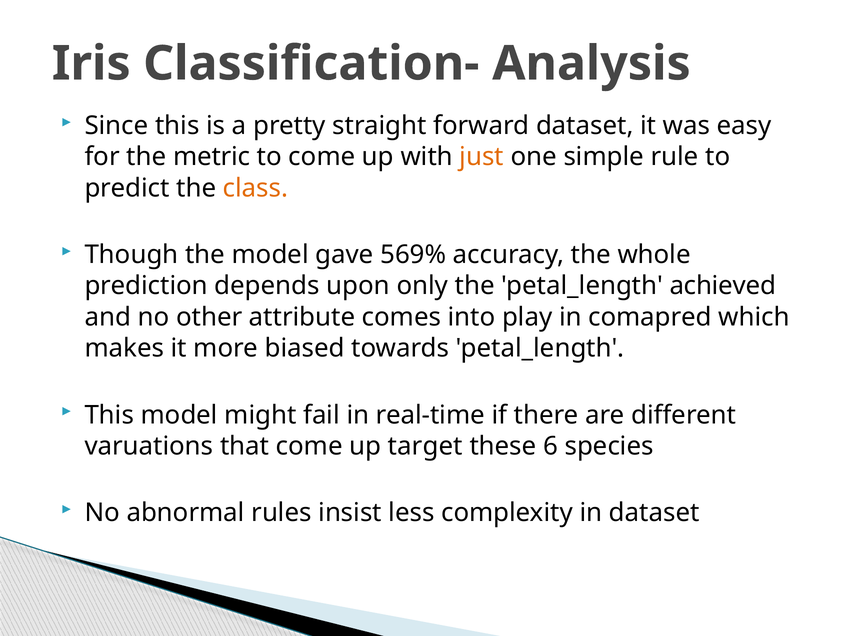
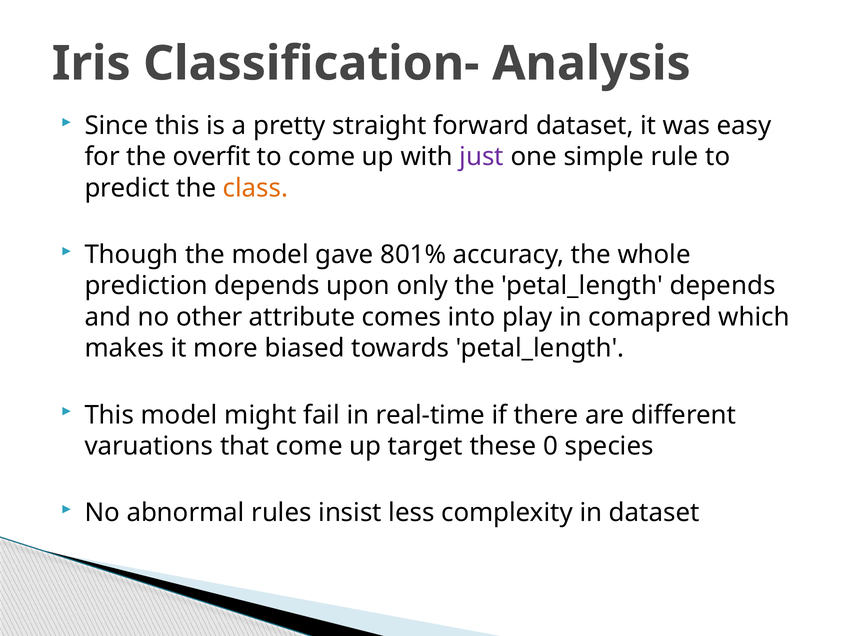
metric: metric -> overfit
just colour: orange -> purple
569%: 569% -> 801%
petal_length achieved: achieved -> depends
6: 6 -> 0
